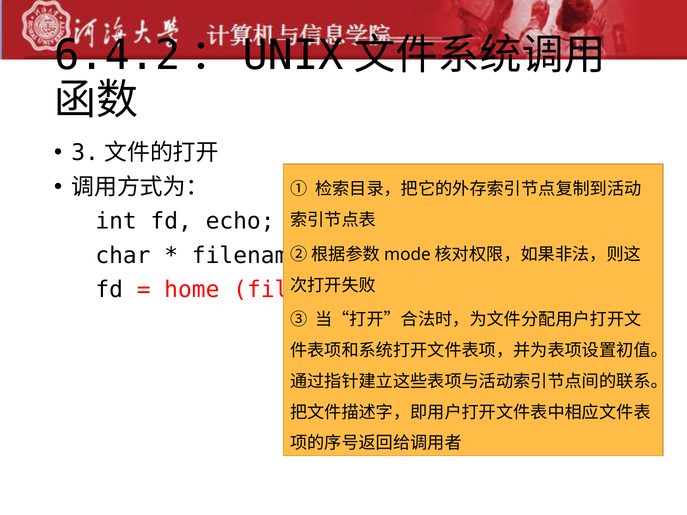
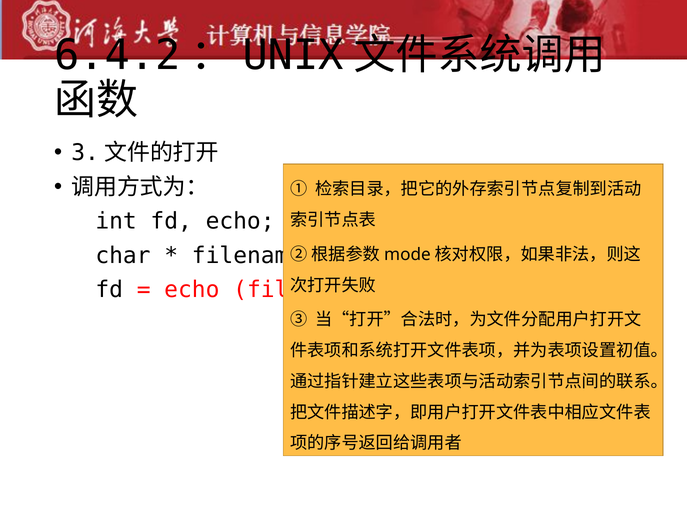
home at (192, 290): home -> echo
